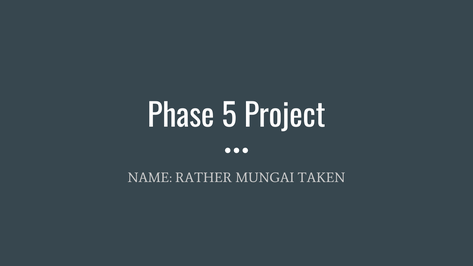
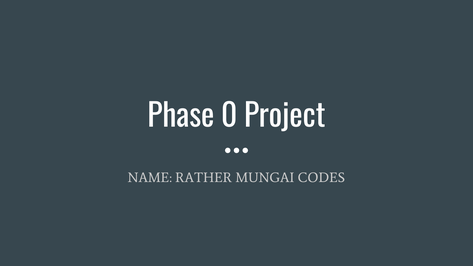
5: 5 -> 0
TAKEN: TAKEN -> CODES
